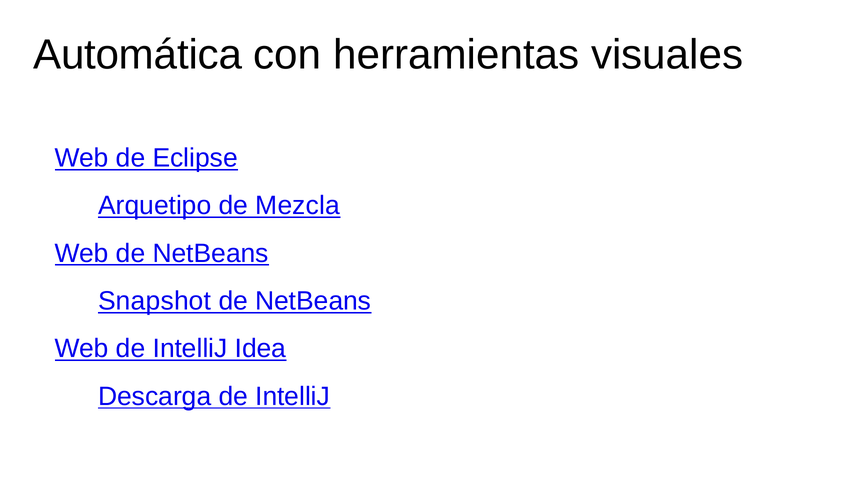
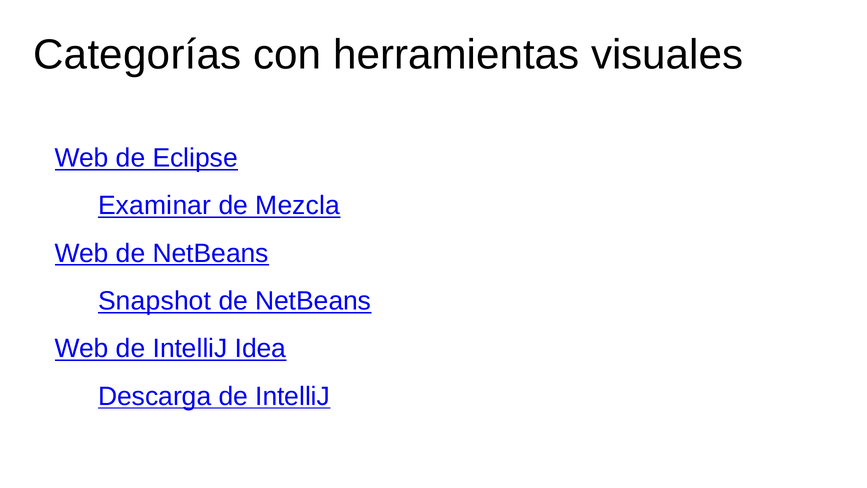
Automática: Automática -> Categorías
Arquetipo: Arquetipo -> Examinar
